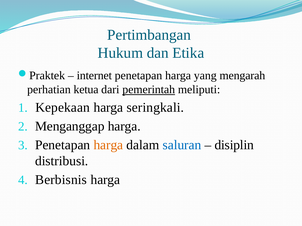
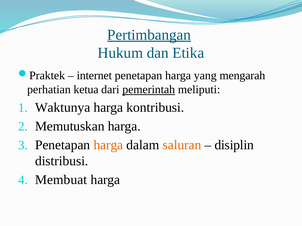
Pertimbangan underline: none -> present
Kepekaan: Kepekaan -> Waktunya
seringkali: seringkali -> kontribusi
Menganggap: Menganggap -> Memutuskan
saluran colour: blue -> orange
Berbisnis: Berbisnis -> Membuat
